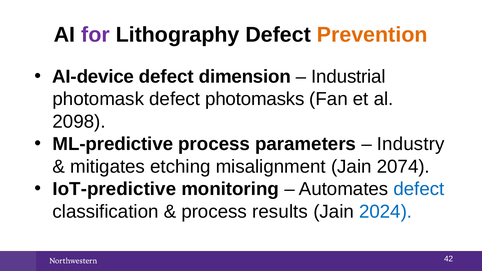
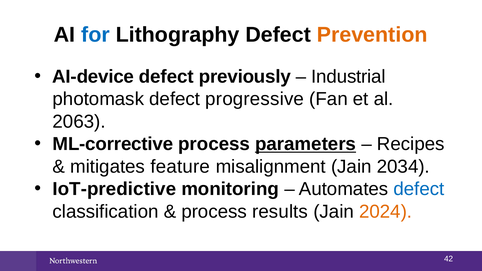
for colour: purple -> blue
dimension: dimension -> previously
photomasks: photomasks -> progressive
2098: 2098 -> 2063
ML-predictive: ML-predictive -> ML-corrective
parameters underline: none -> present
Industry: Industry -> Recipes
etching: etching -> feature
2074: 2074 -> 2034
2024 colour: blue -> orange
